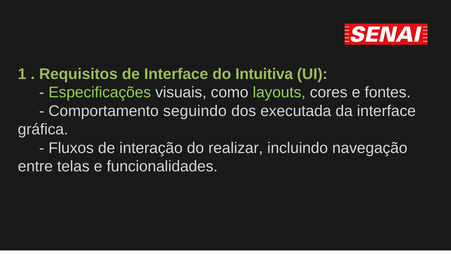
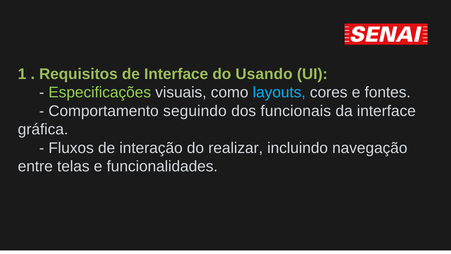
Intuitiva: Intuitiva -> Usando
layouts colour: light green -> light blue
executada: executada -> funcionais
